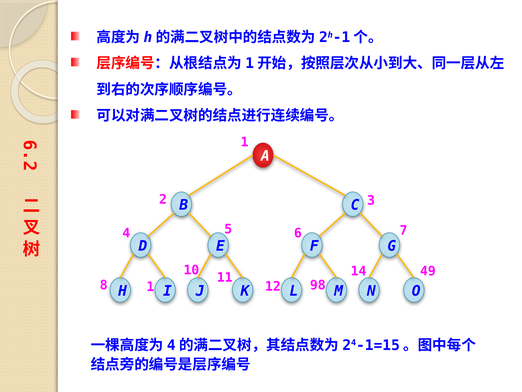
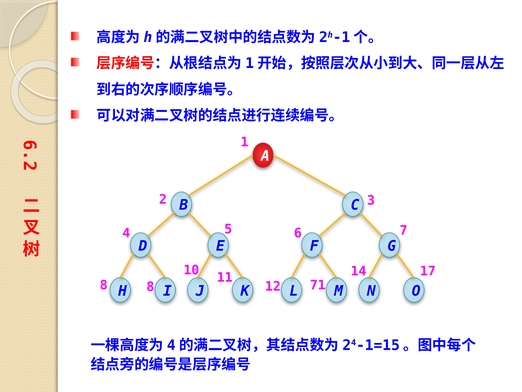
49: 49 -> 17
8 1: 1 -> 8
98: 98 -> 71
